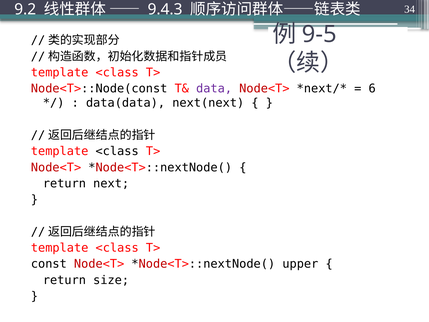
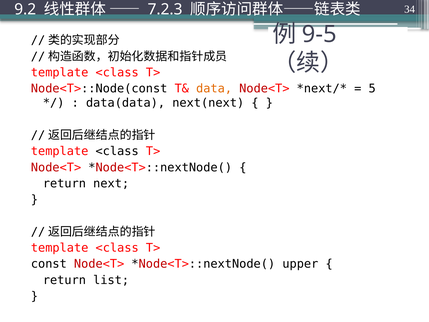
9.4.3: 9.4.3 -> 7.2.3
data colour: purple -> orange
6: 6 -> 5
size: size -> list
